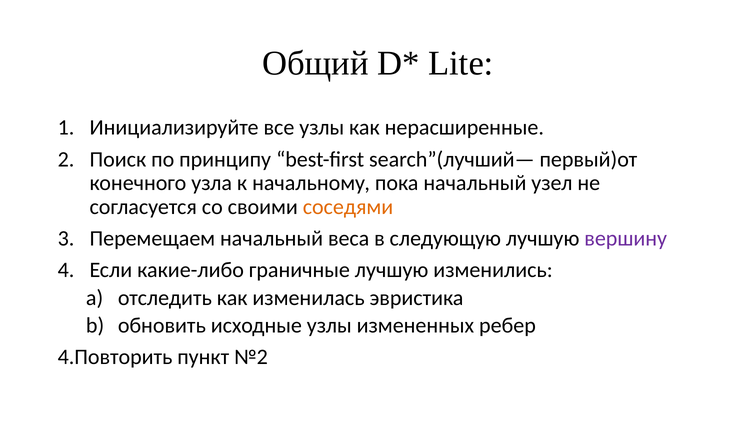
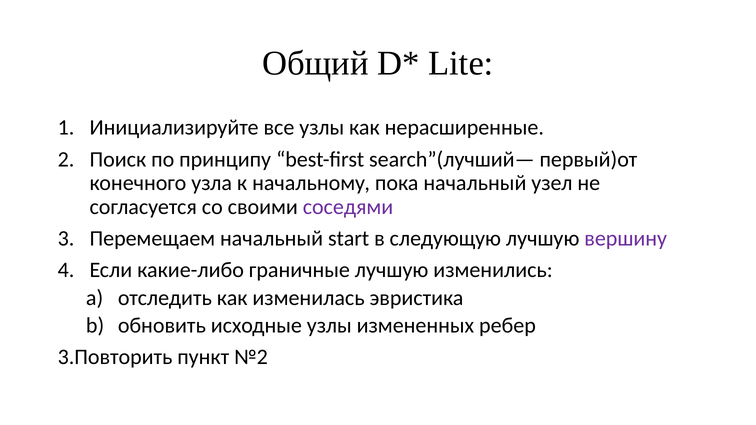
соседями colour: orange -> purple
веса: веса -> start
4.Повторить: 4.Повторить -> 3.Повторить
